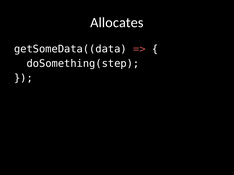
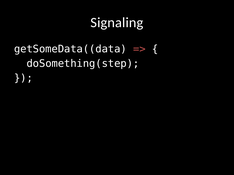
Allocates: Allocates -> Signaling
